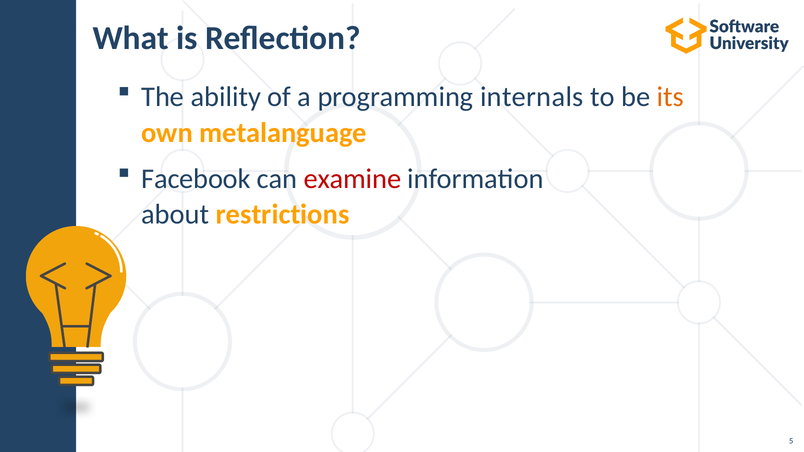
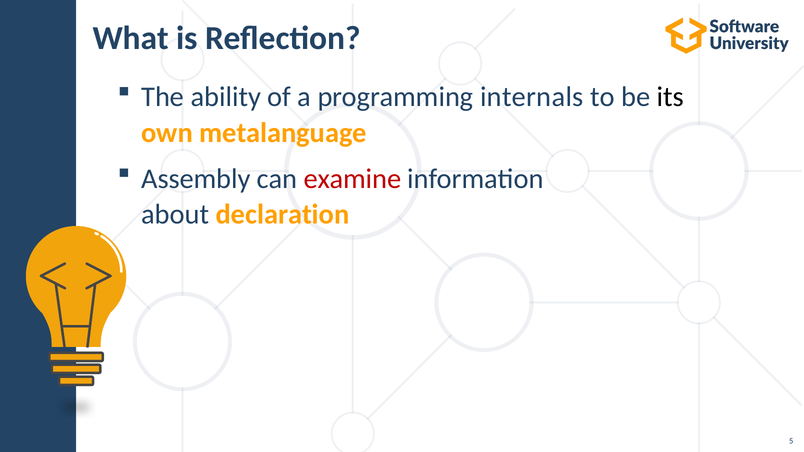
its colour: orange -> black
Facebook: Facebook -> Assembly
restrictions: restrictions -> declaration
